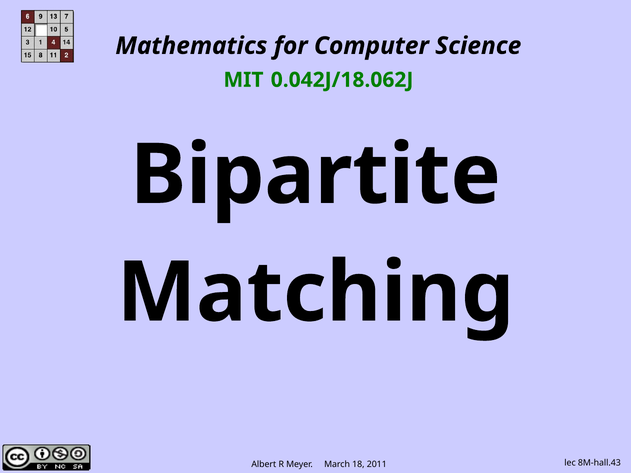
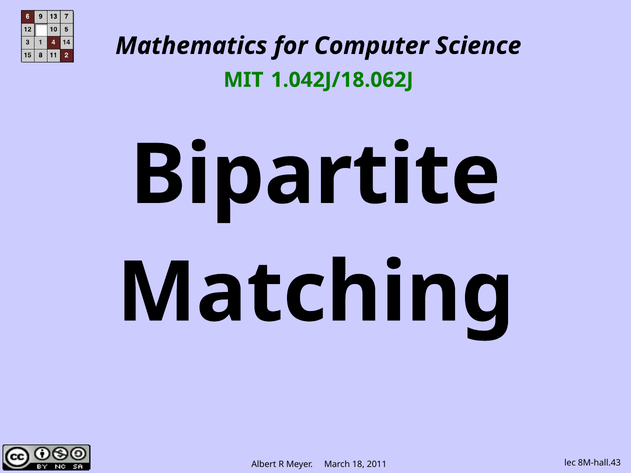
0.042J/18.062J: 0.042J/18.062J -> 1.042J/18.062J
